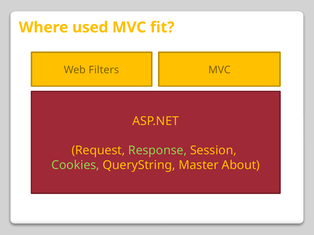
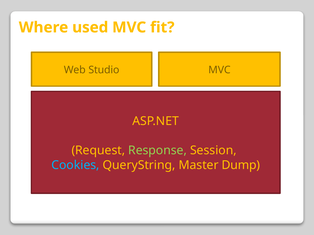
Filters: Filters -> Studio
Cookies colour: light green -> light blue
About: About -> Dump
